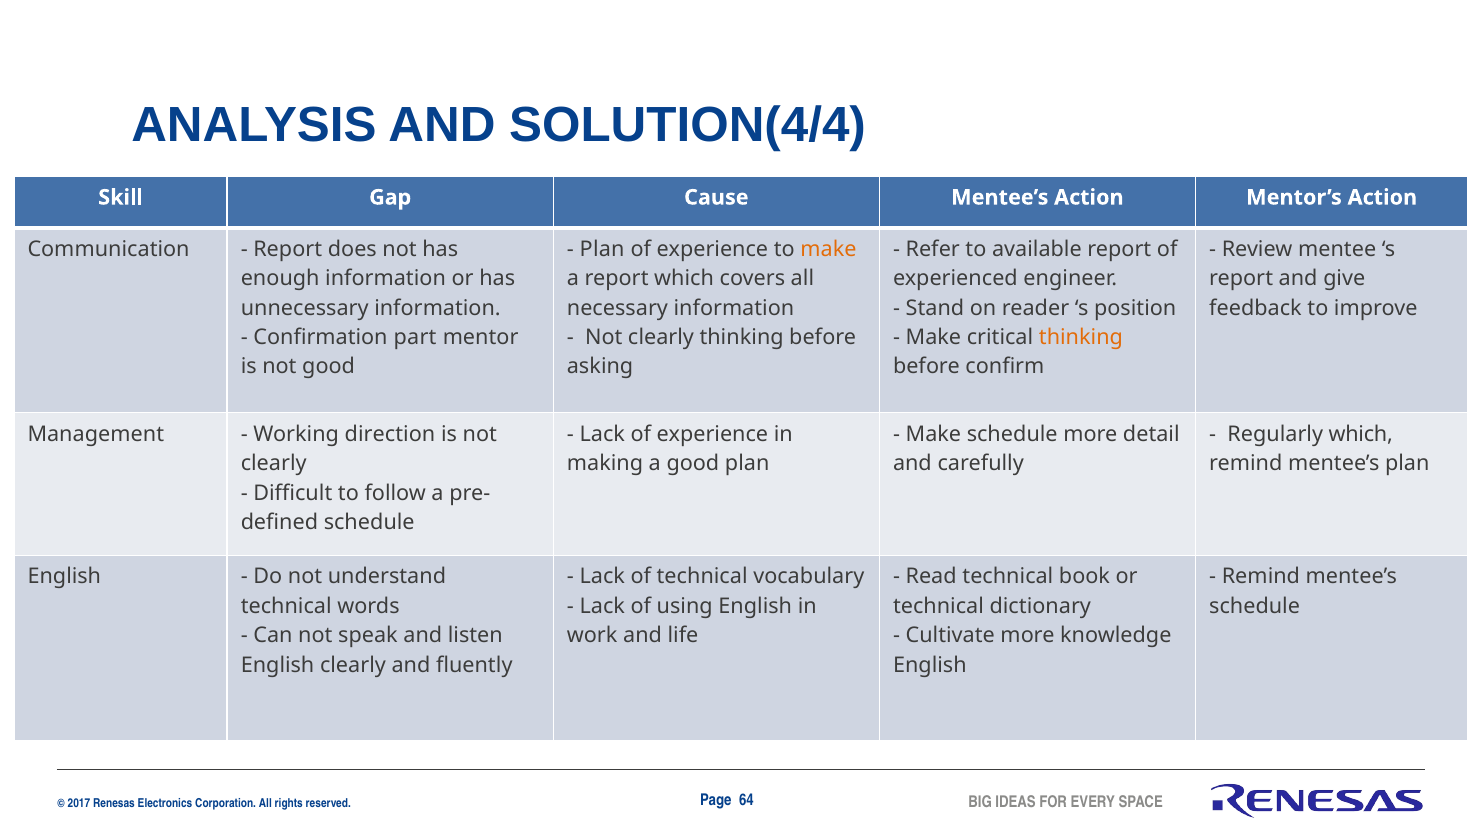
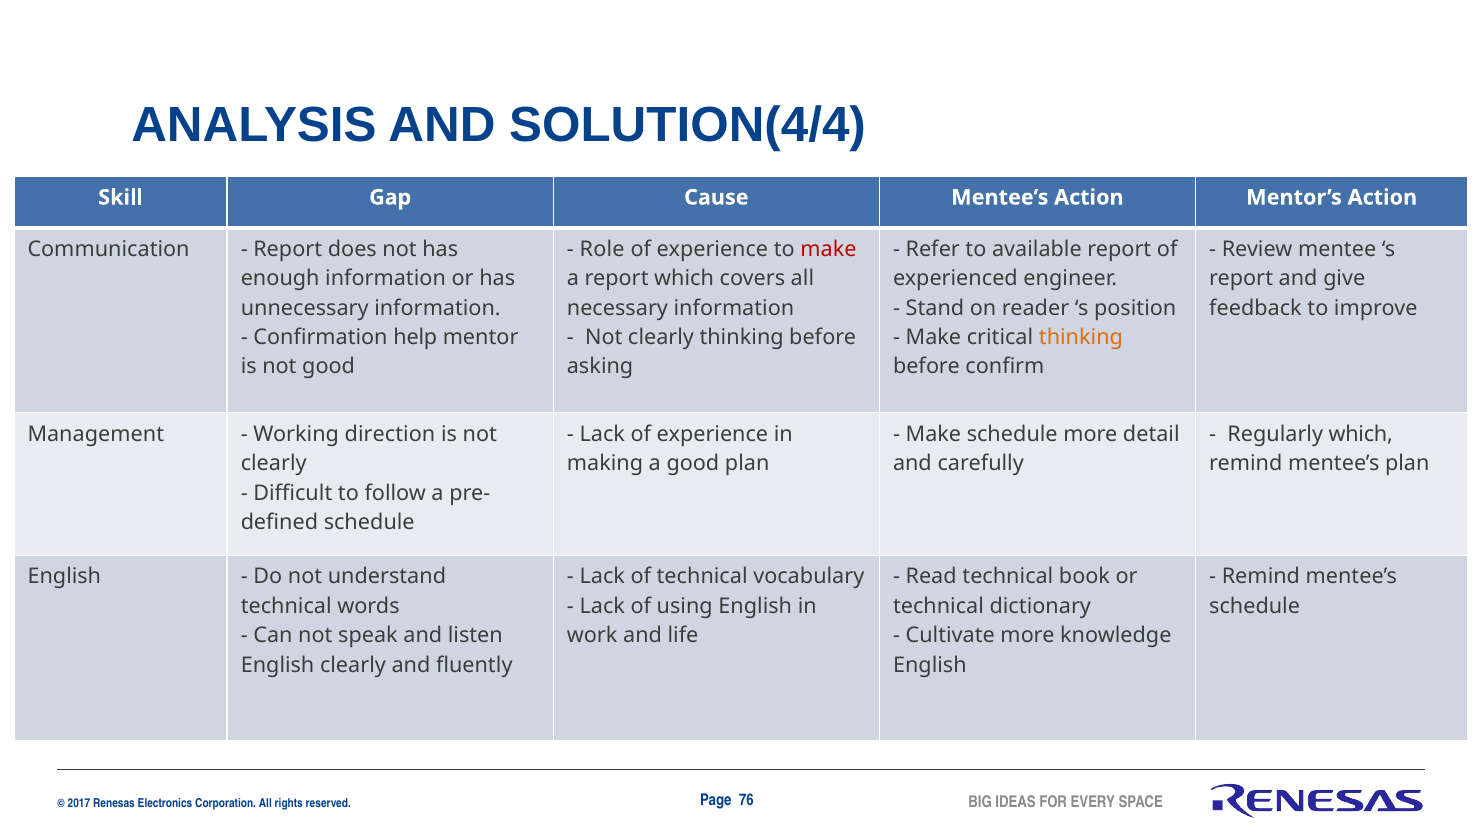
Plan at (602, 249): Plan -> Role
make at (828, 249) colour: orange -> red
part: part -> help
64: 64 -> 76
